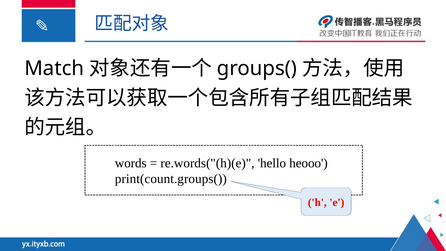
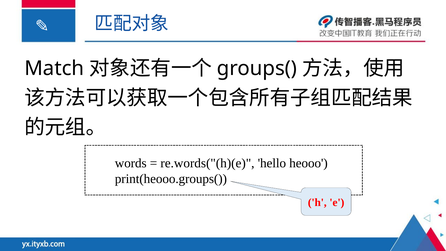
print(count.groups(: print(count.groups( -> print(heooo.groups(
